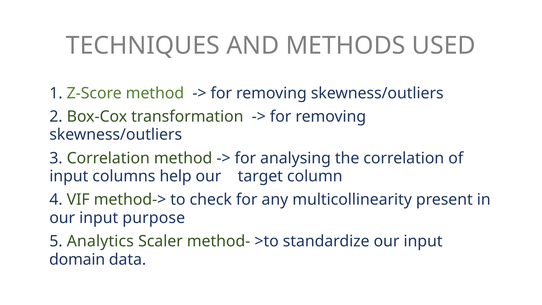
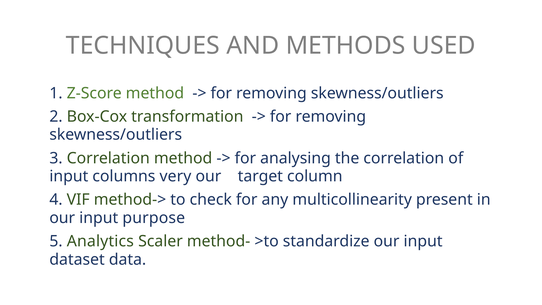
help: help -> very
domain: domain -> dataset
